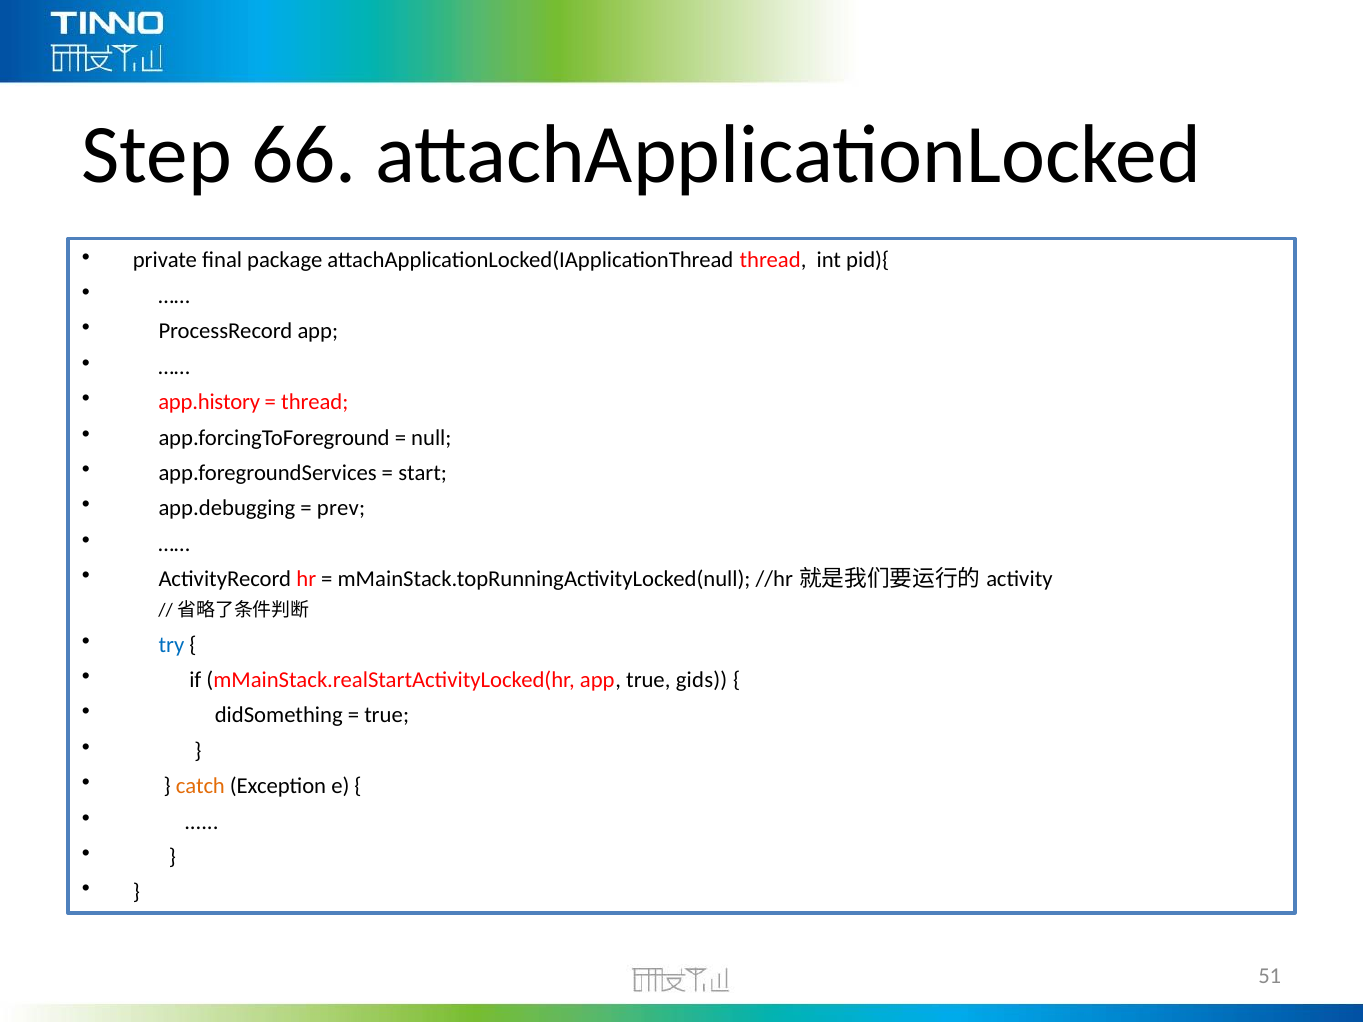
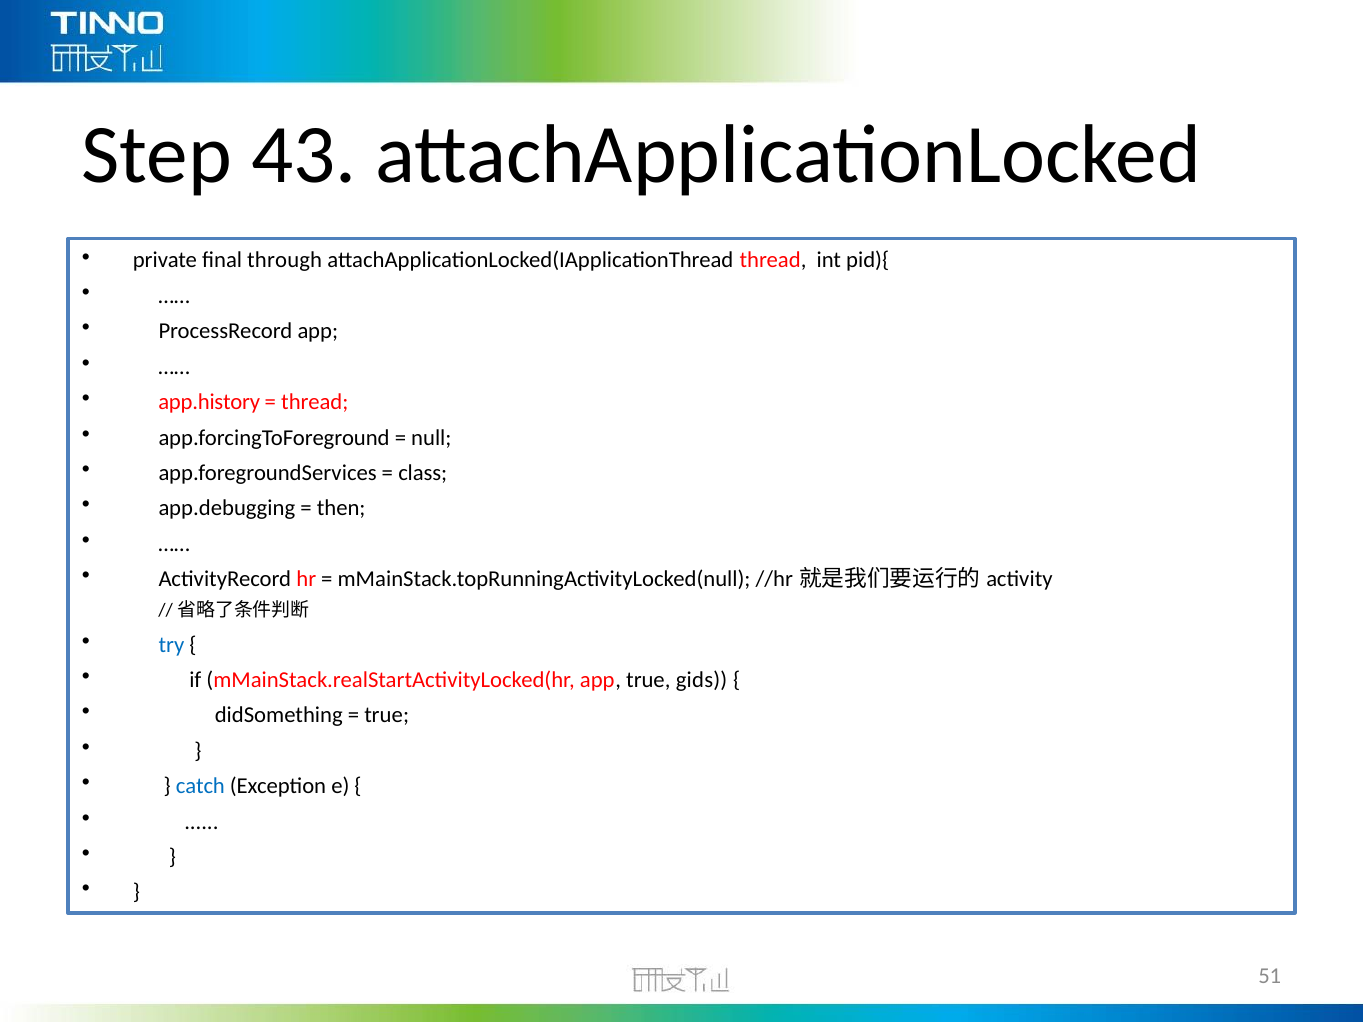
66: 66 -> 43
package: package -> through
start: start -> class
prev: prev -> then
catch colour: orange -> blue
